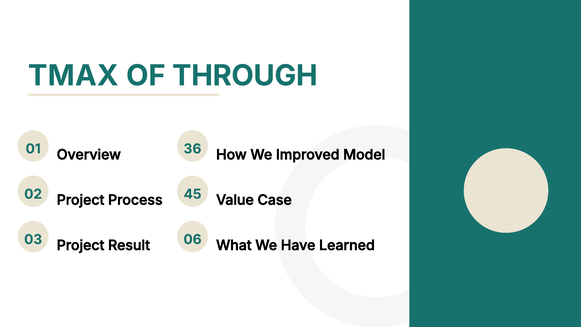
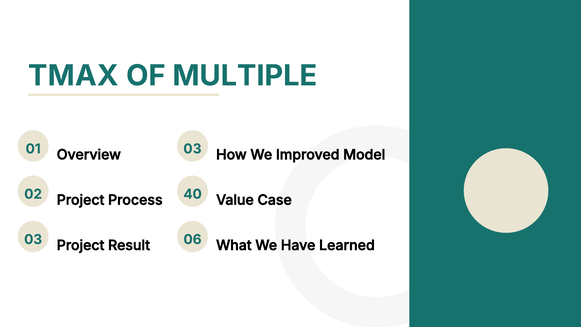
THROUGH: THROUGH -> MULTIPLE
01 36: 36 -> 03
45: 45 -> 40
